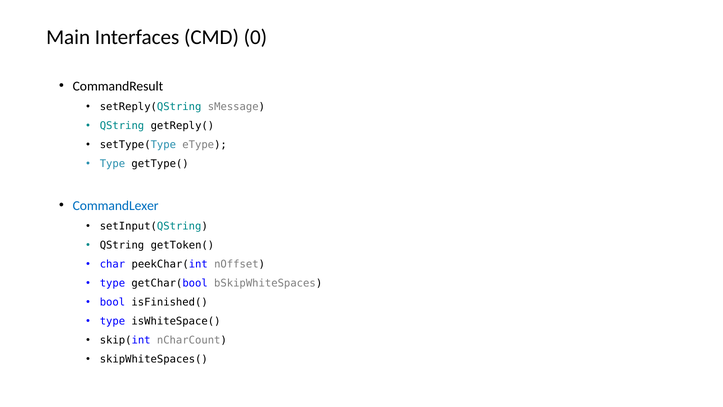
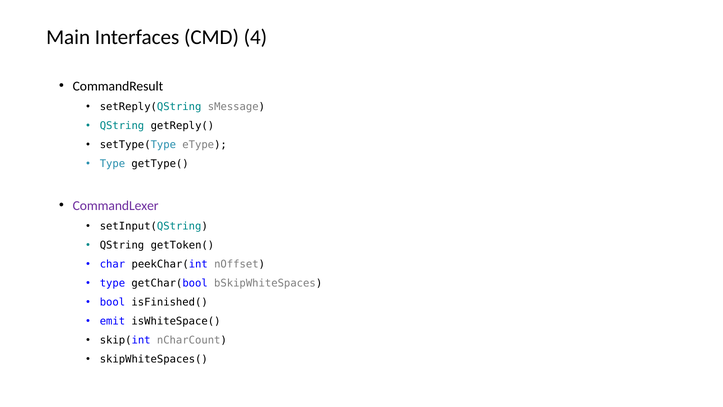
0: 0 -> 4
CommandLexer colour: blue -> purple
type at (112, 321): type -> emit
